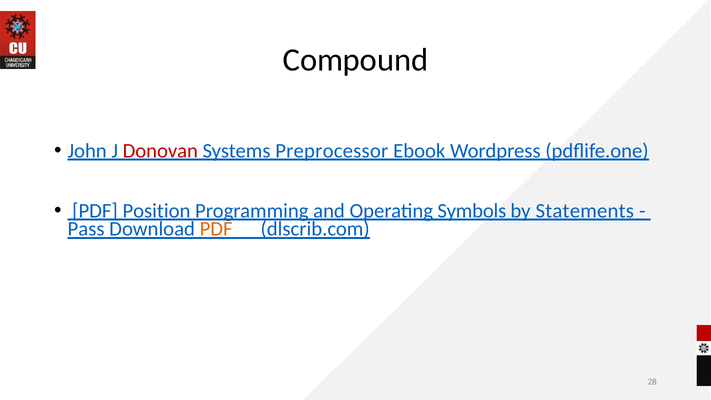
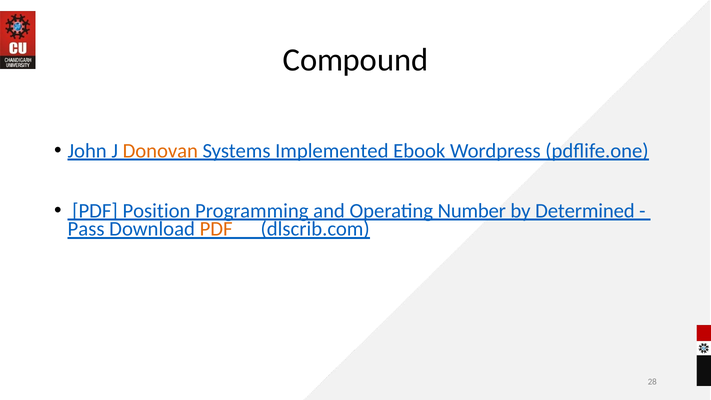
Donovan colour: red -> orange
Preprocessor: Preprocessor -> Implemented
Symbols: Symbols -> Number
Statements: Statements -> Determined
